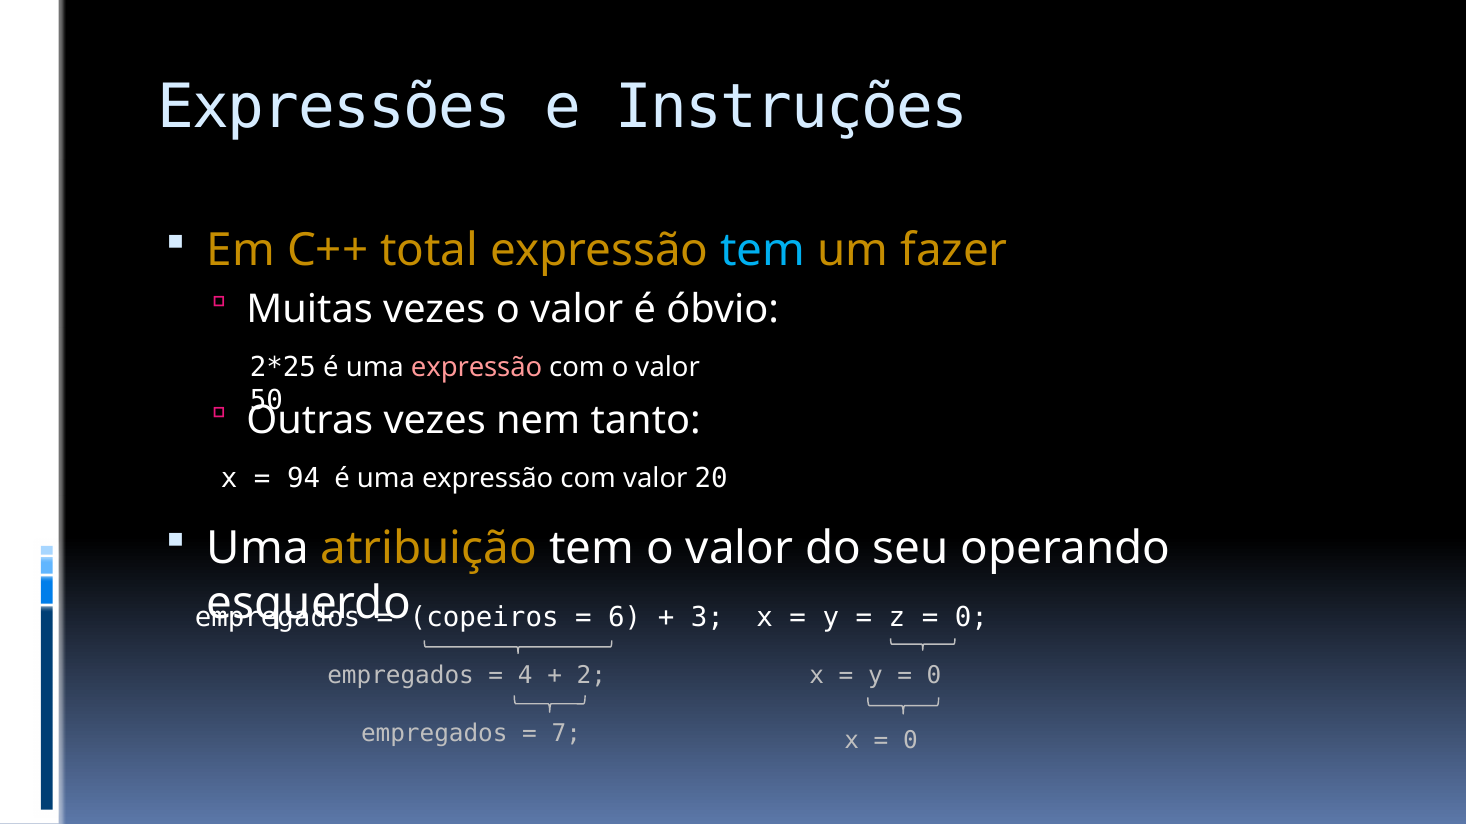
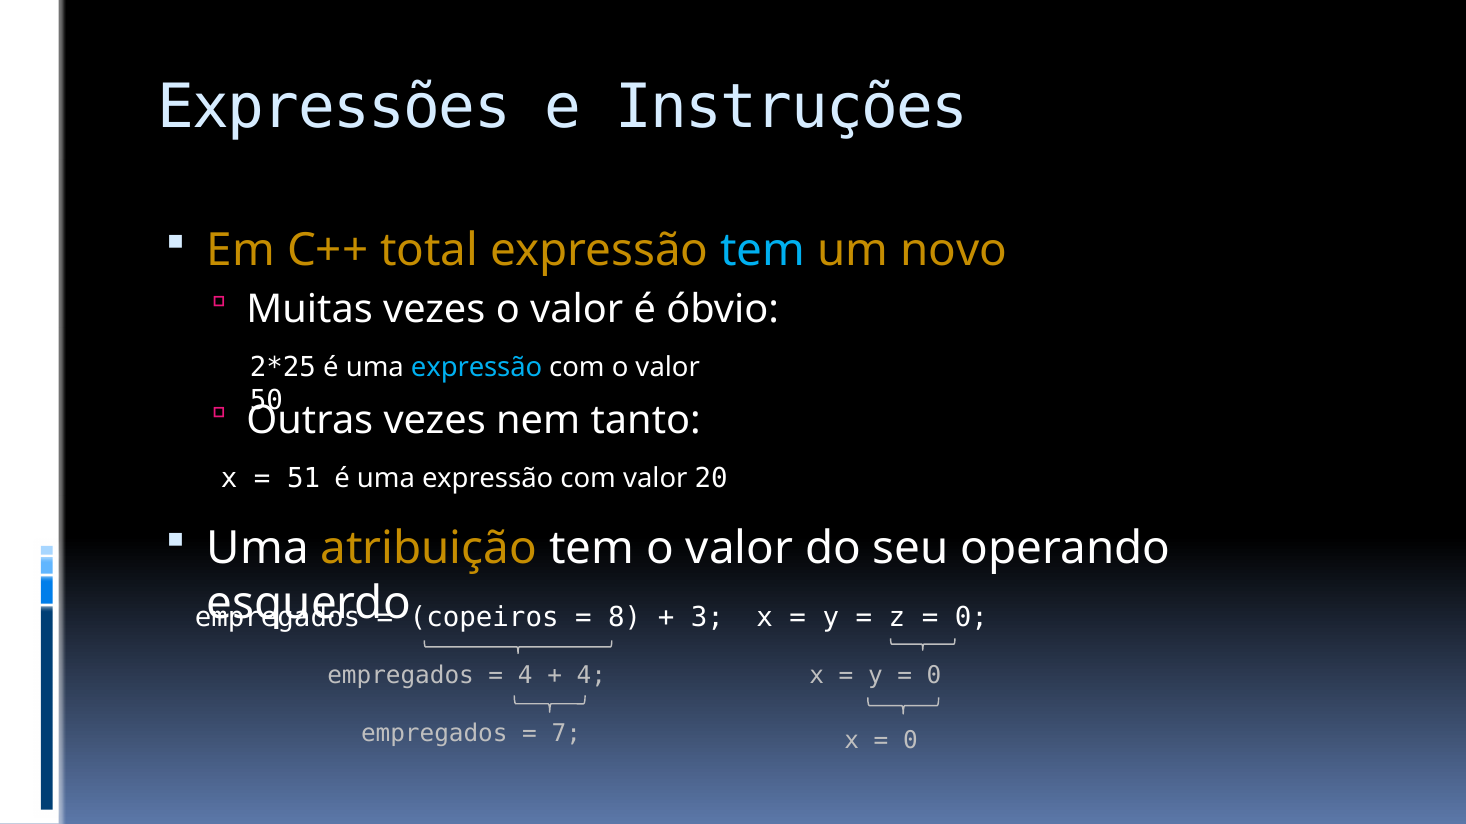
fazer: fazer -> novo
expressão at (477, 367) colour: pink -> light blue
94: 94 -> 51
6: 6 -> 8
2 at (591, 676): 2 -> 4
